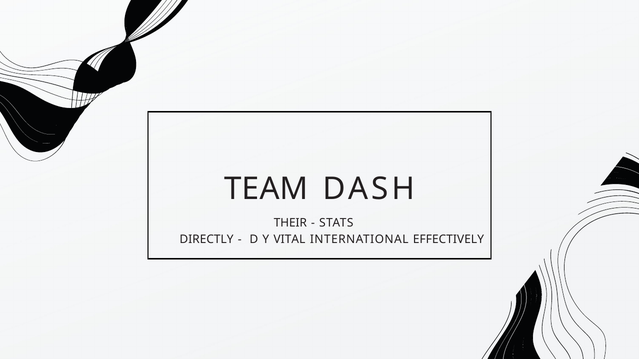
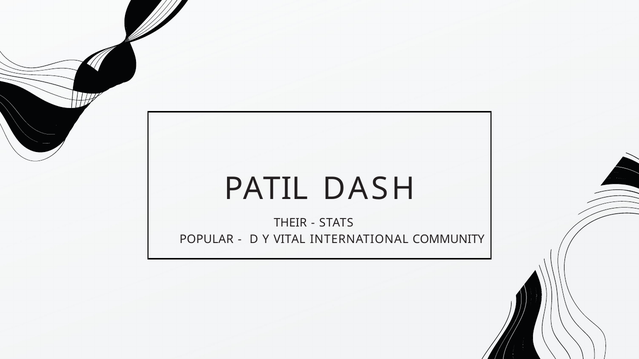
TEAM: TEAM -> PATIL
DIRECTLY: DIRECTLY -> POPULAR
EFFECTIVELY: EFFECTIVELY -> COMMUNITY
